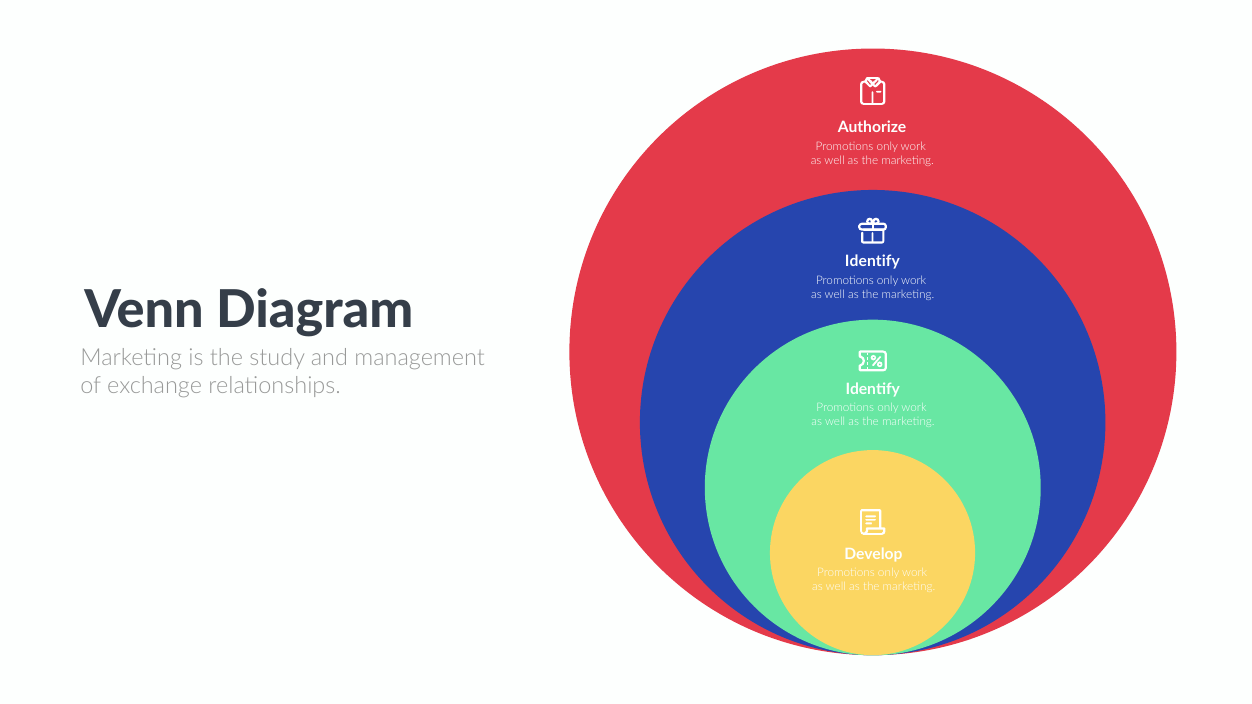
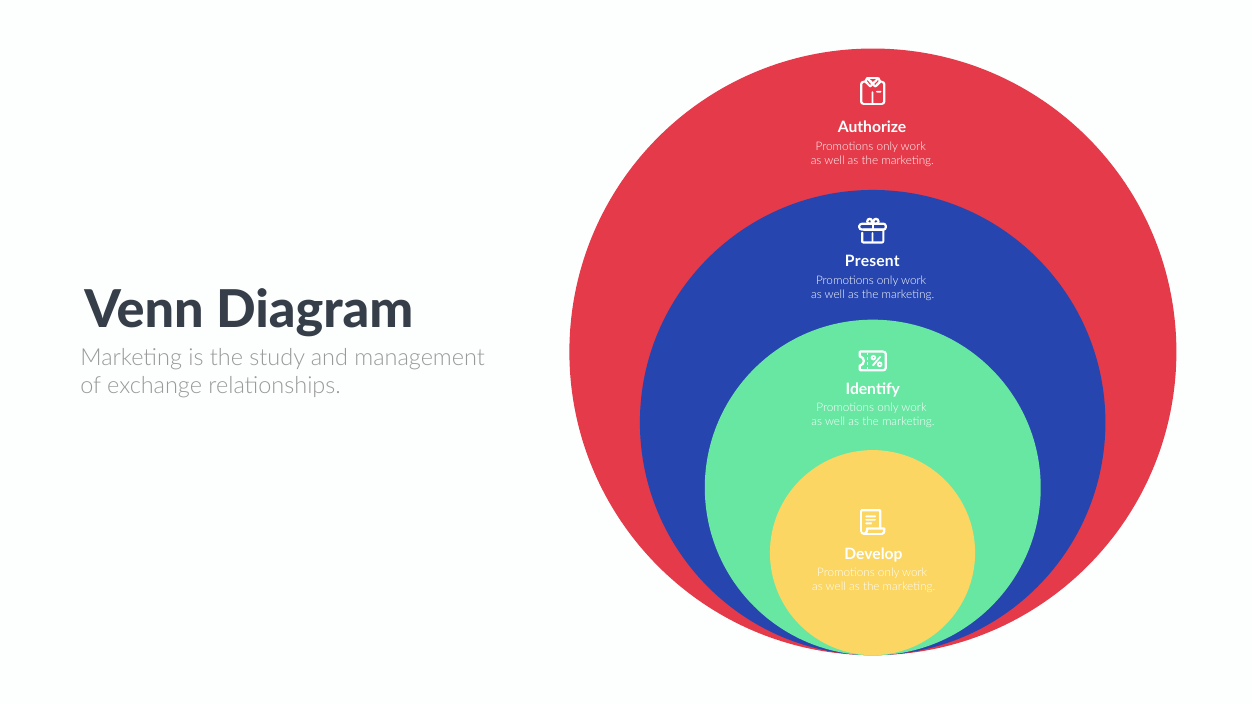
Identify at (872, 262): Identify -> Present
